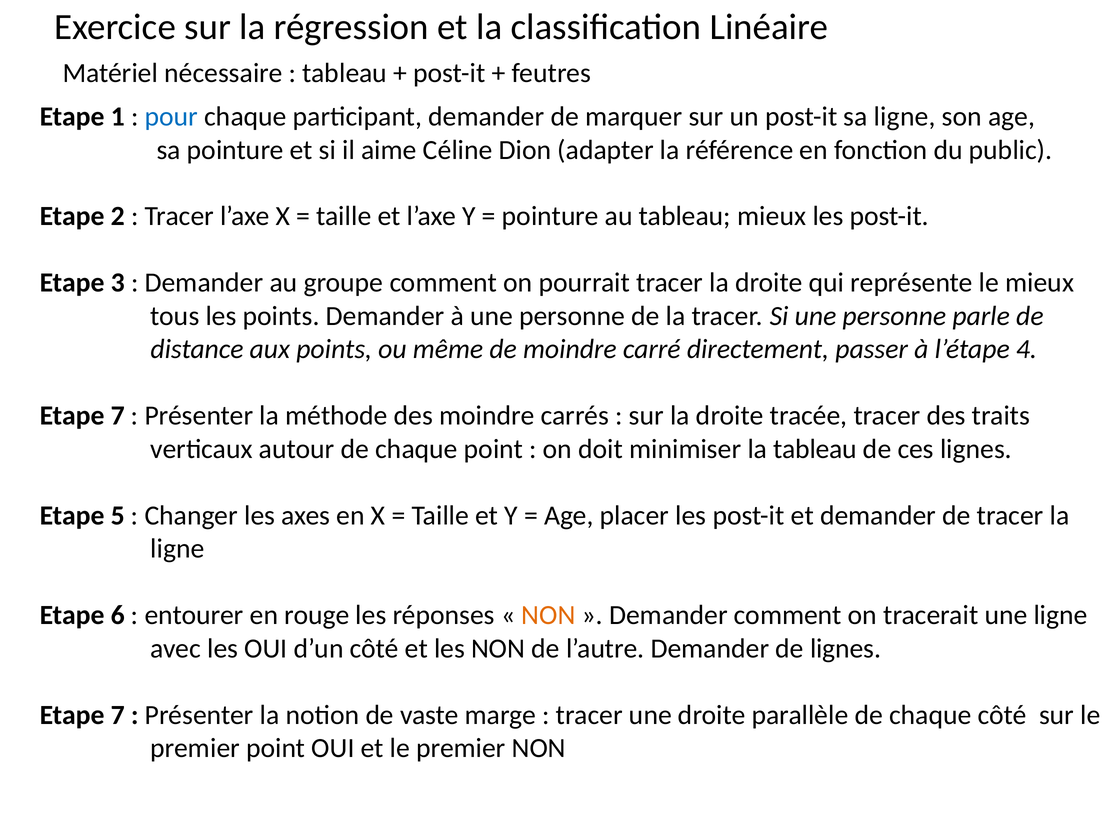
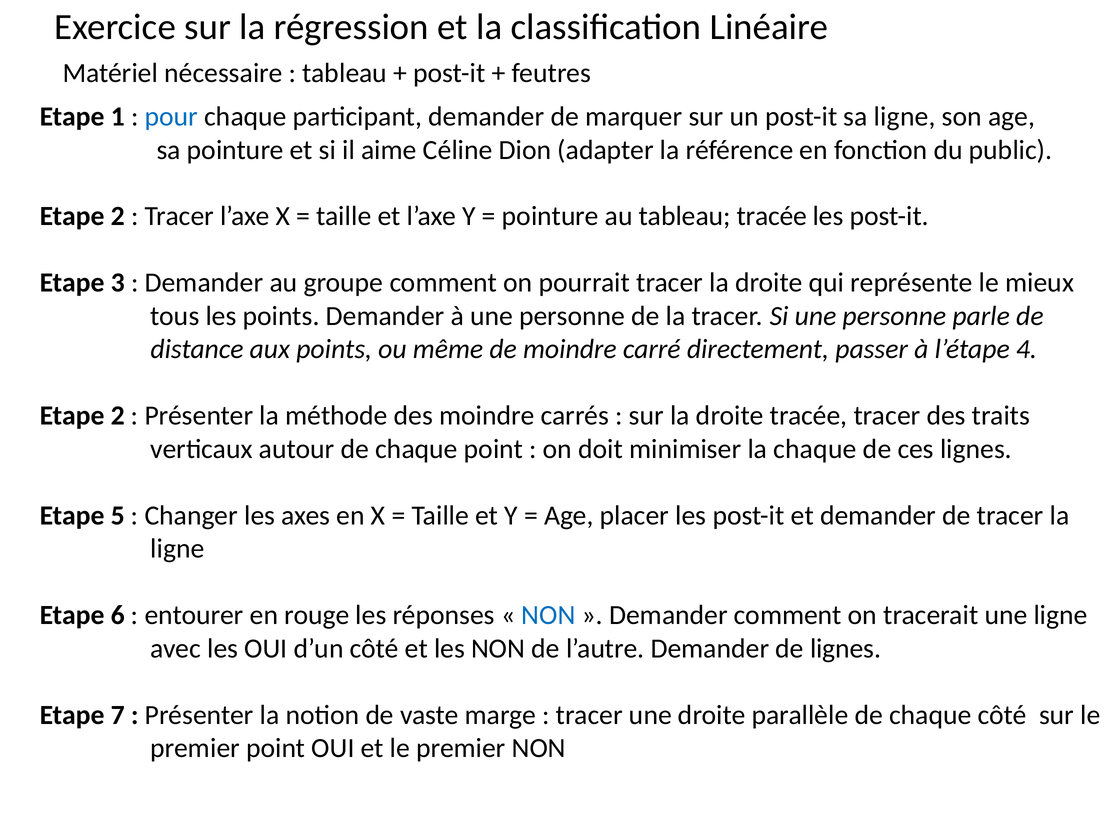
tableau mieux: mieux -> tracée
7 at (118, 416): 7 -> 2
la tableau: tableau -> chaque
NON at (548, 615) colour: orange -> blue
